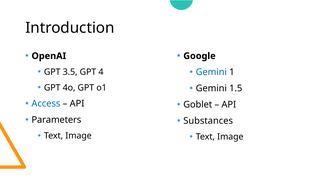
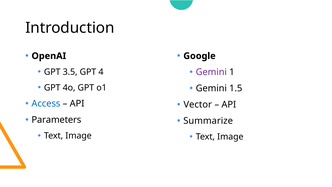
Gemini at (211, 72) colour: blue -> purple
Goblet: Goblet -> Vector
Substances: Substances -> Summarize
